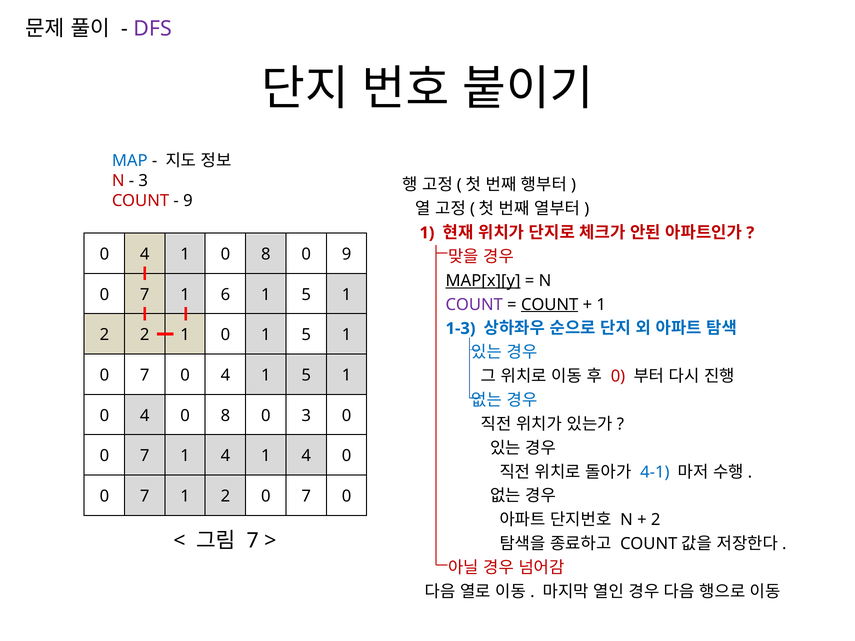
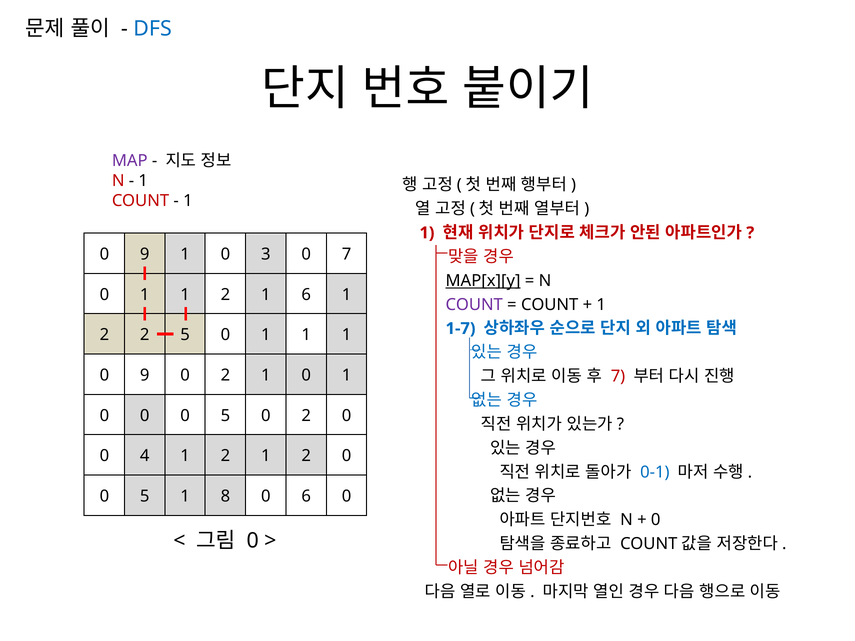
DFS colour: purple -> blue
MAP colour: blue -> purple
3 at (143, 181): 3 -> 1
9 at (188, 201): 9 -> 1
4 at (145, 254): 4 -> 9
1 0 8: 8 -> 3
0 9: 9 -> 7
7 at (145, 295): 7 -> 1
6 at (225, 295): 6 -> 2
5 at (306, 295): 5 -> 6
COUNT at (550, 305) underline: present -> none
1-3: 1-3 -> 1-7
2 1: 1 -> 5
5 at (306, 335): 5 -> 1
0 at (618, 377): 0 -> 7
7 at (145, 375): 7 -> 9
4 at (225, 375): 4 -> 2
5 at (306, 375): 5 -> 0
4 at (145, 416): 4 -> 0
8 at (225, 416): 8 -> 5
3 at (306, 416): 3 -> 2
7 at (145, 456): 7 -> 4
4 at (225, 456): 4 -> 2
4 at (306, 456): 4 -> 2
4-1: 4-1 -> 0-1
7 at (145, 496): 7 -> 5
2 at (225, 496): 2 -> 8
7 at (306, 496): 7 -> 6
2 at (656, 520): 2 -> 0
7 at (253, 541): 7 -> 0
